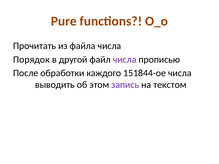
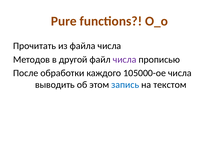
Порядок: Порядок -> Методов
151844-ое: 151844-ое -> 105000-ое
запись colour: purple -> blue
